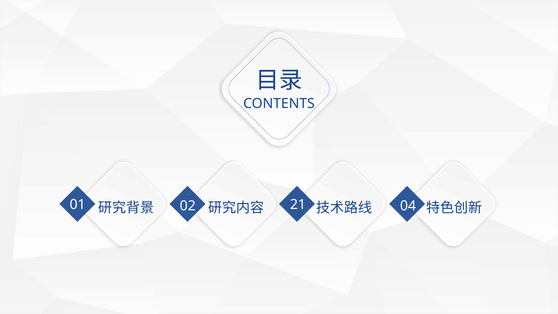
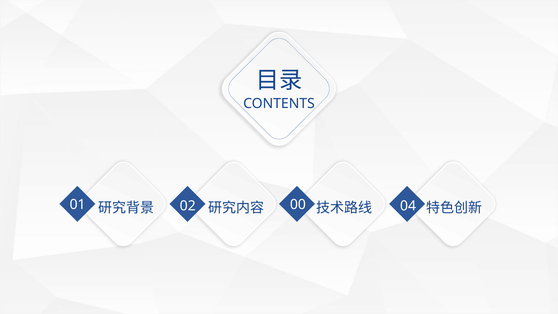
21: 21 -> 00
